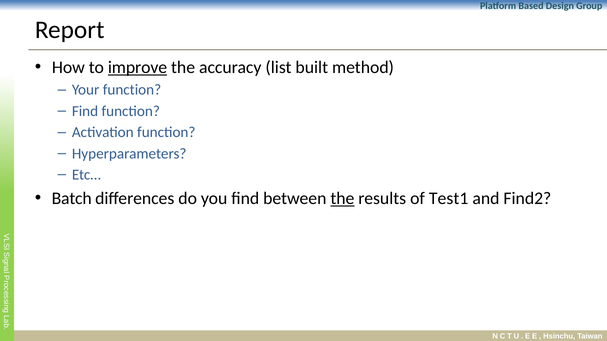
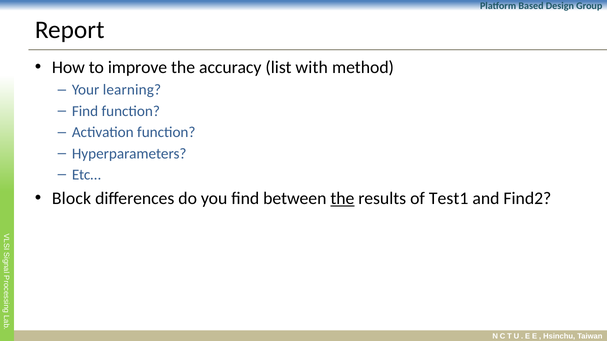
improve underline: present -> none
built: built -> with
Your function: function -> learning
Batch: Batch -> Block
